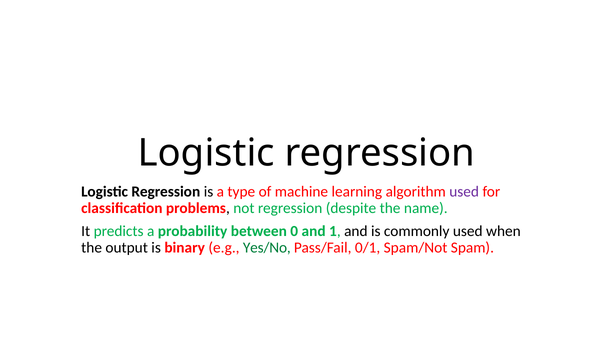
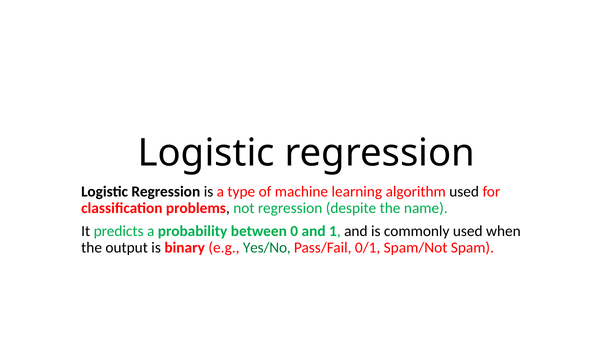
used at (464, 192) colour: purple -> black
